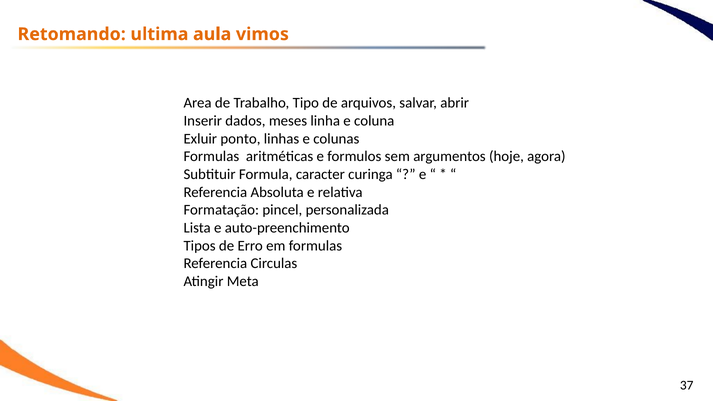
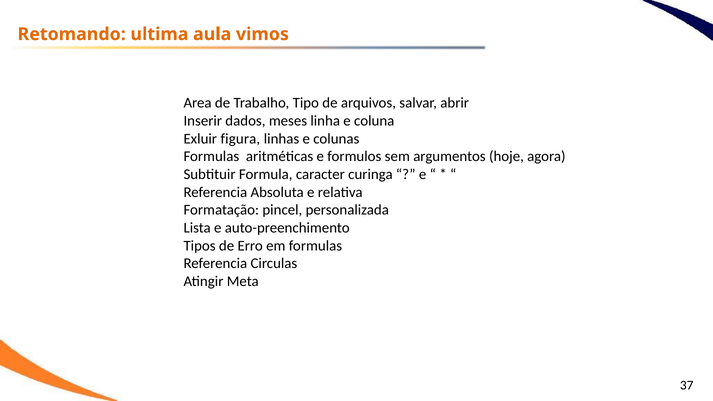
ponto: ponto -> figura
